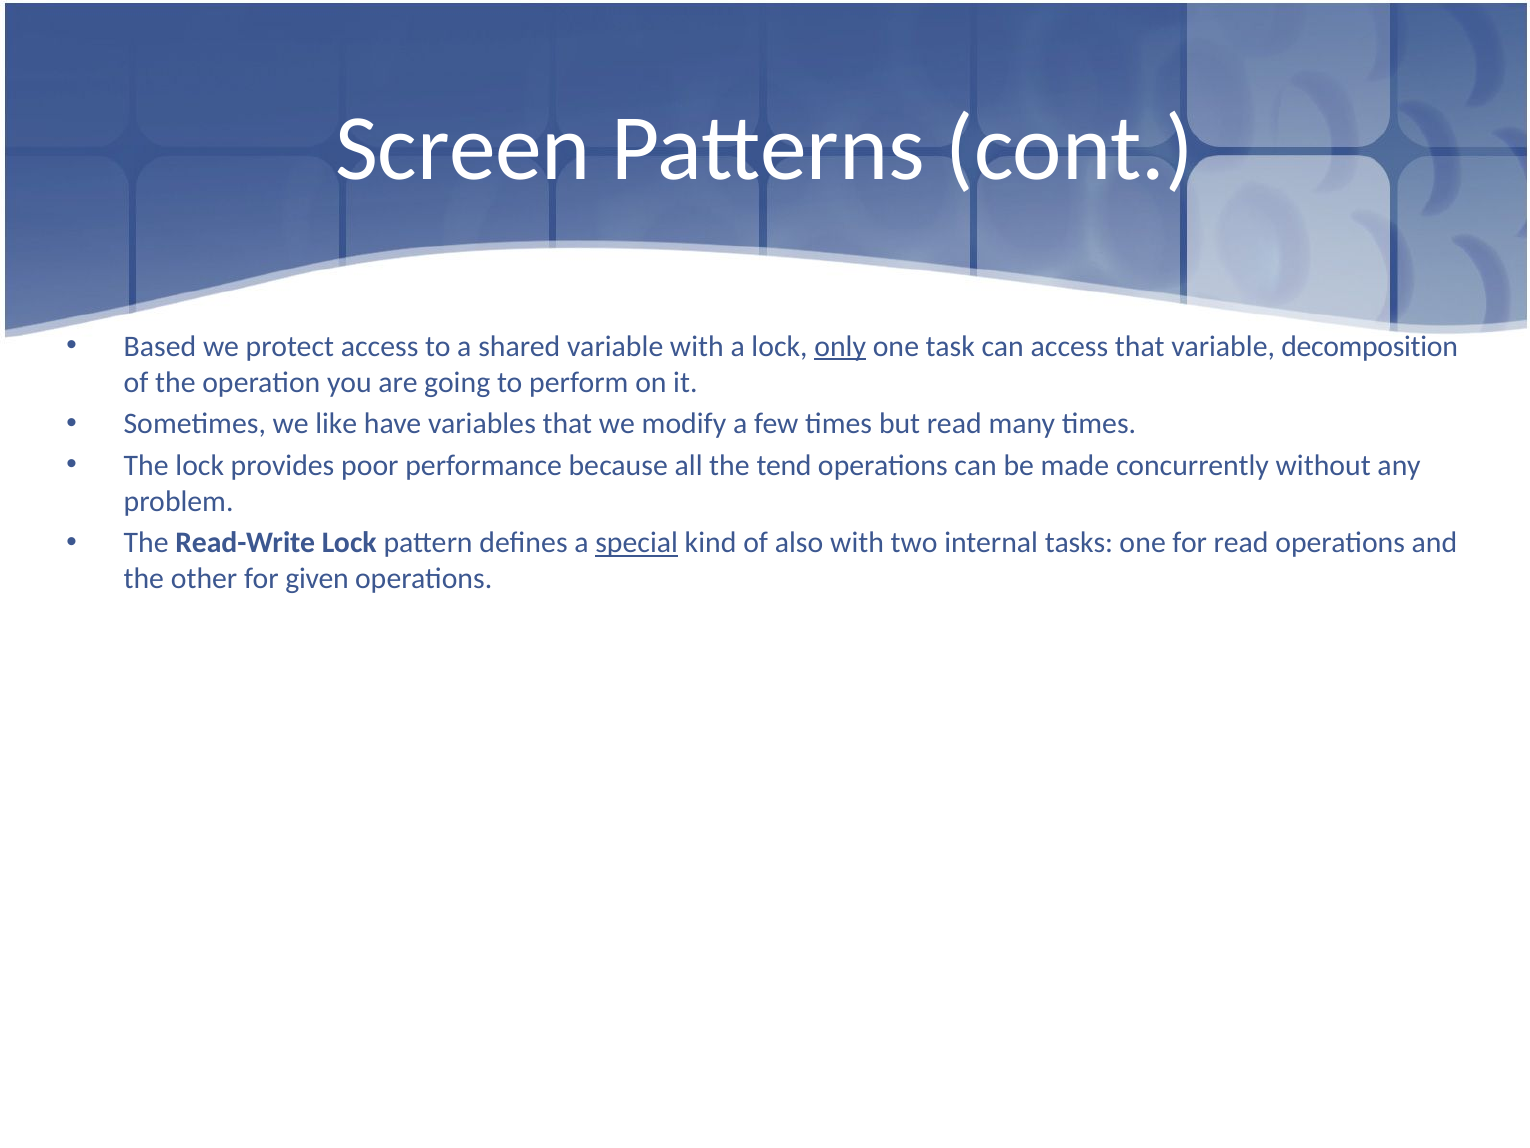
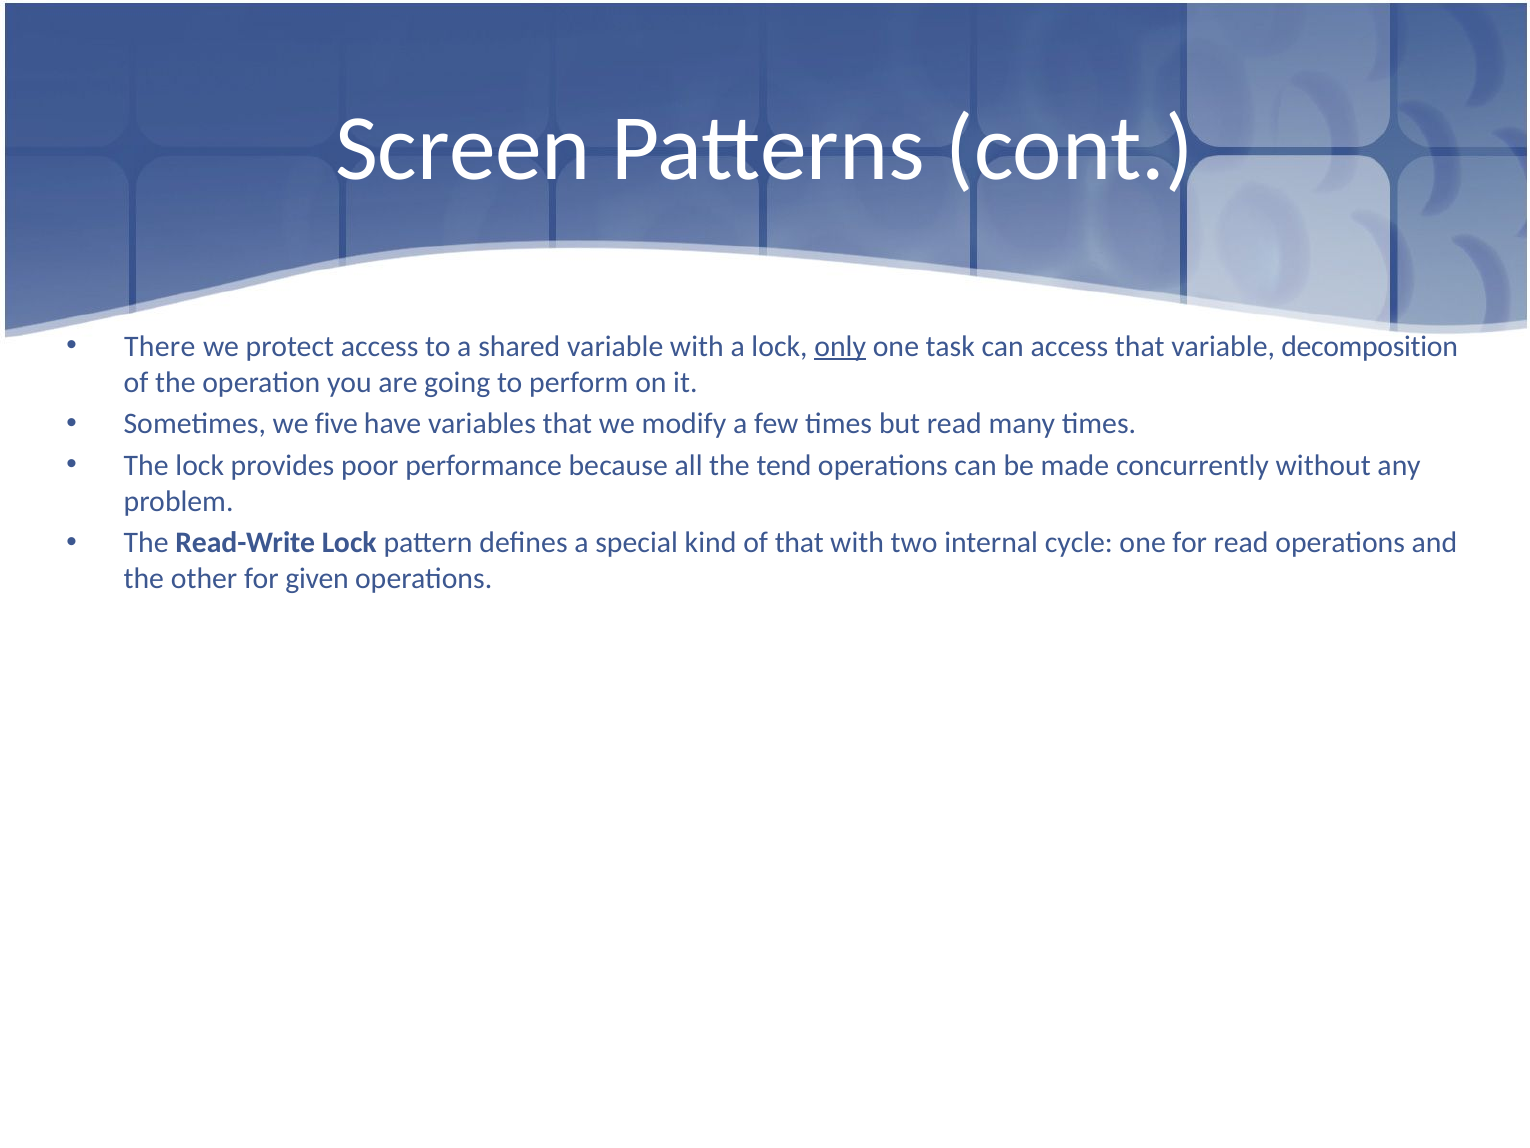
Based: Based -> There
like: like -> five
special underline: present -> none
of also: also -> that
tasks: tasks -> cycle
